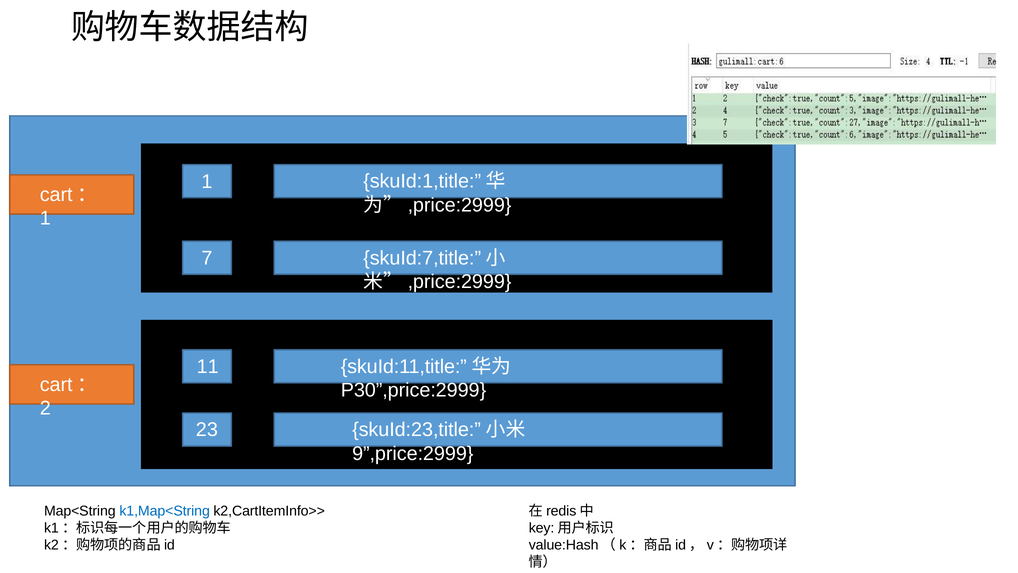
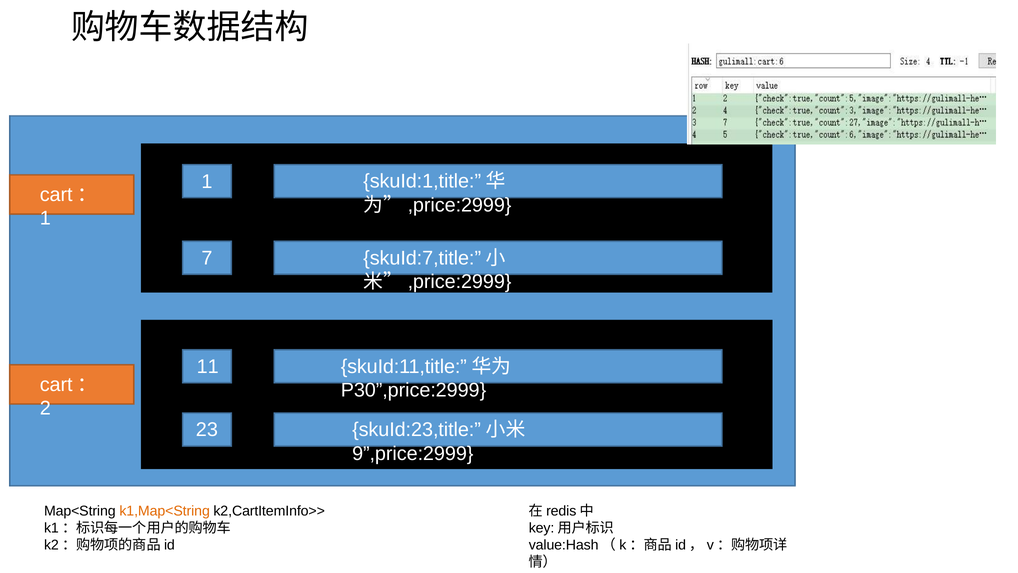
k1,Map<String colour: blue -> orange
